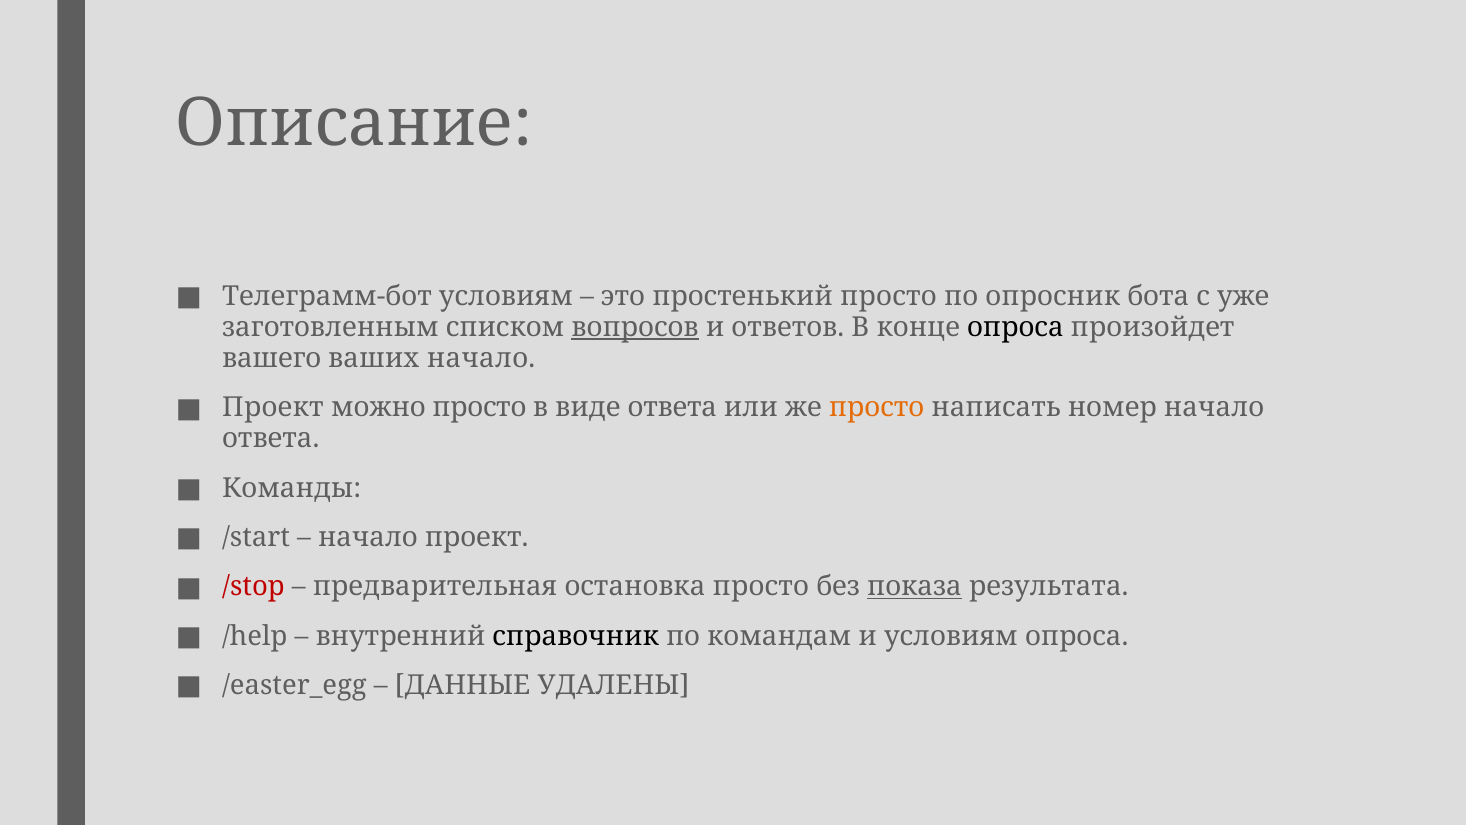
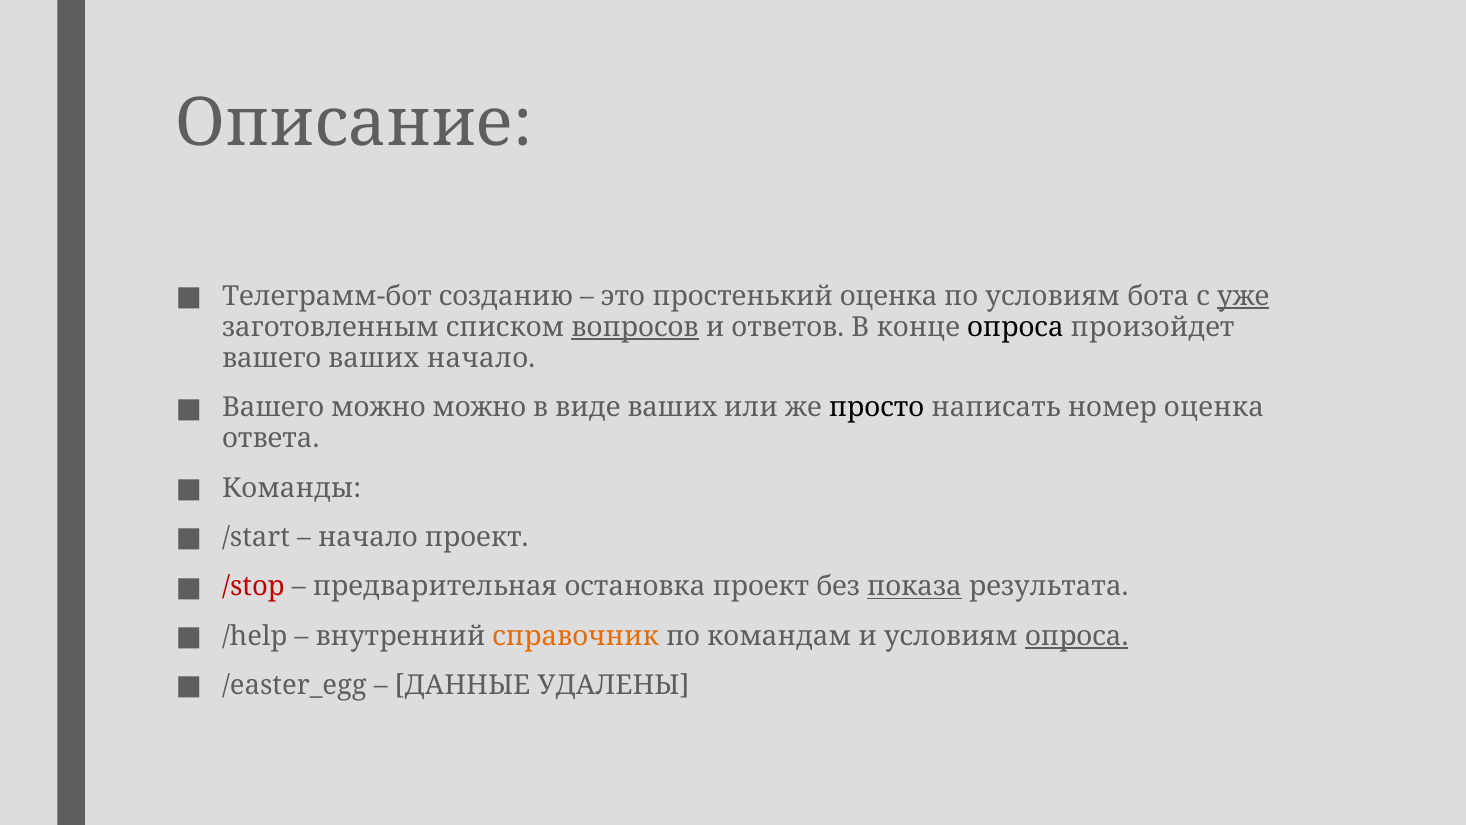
Телеграмм-бот условиям: условиям -> созданию
простенький просто: просто -> оценка
по опросник: опросник -> условиям
уже underline: none -> present
Проект at (273, 407): Проект -> Вашего
можно просто: просто -> можно
виде ответа: ответа -> ваших
просто at (877, 407) colour: orange -> black
номер начало: начало -> оценка
остановка просто: просто -> проект
справочник colour: black -> orange
опроса at (1077, 636) underline: none -> present
